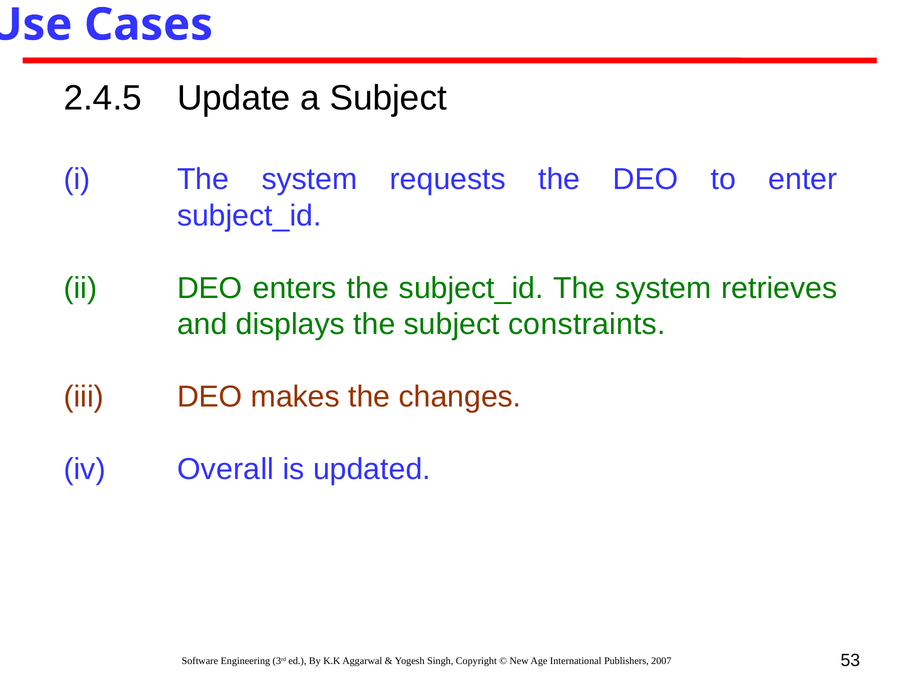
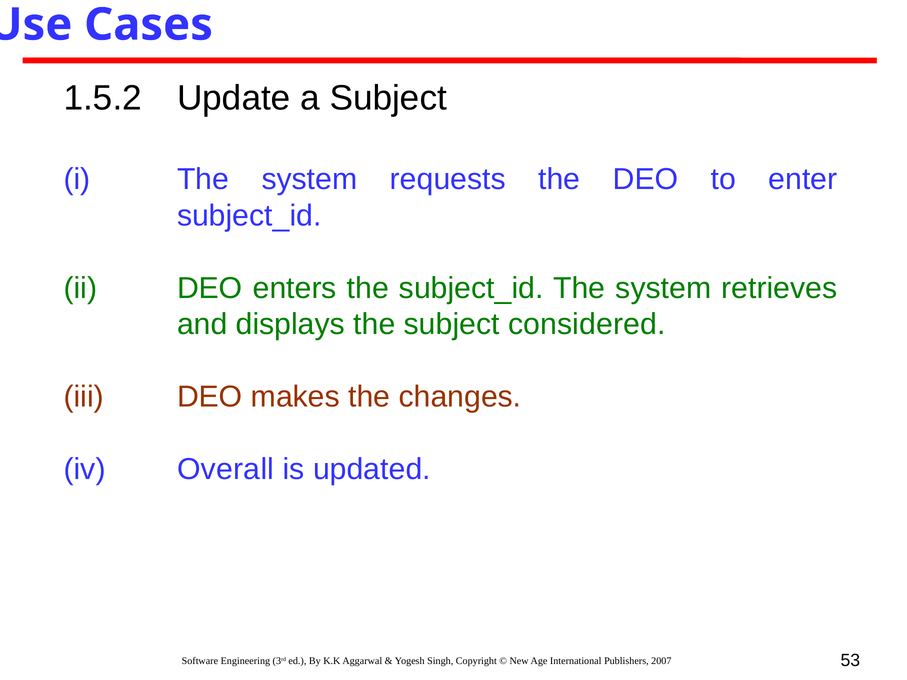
2.4.5: 2.4.5 -> 1.5.2
constraints: constraints -> considered
